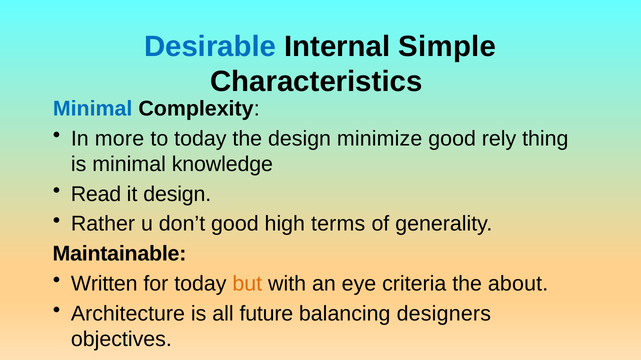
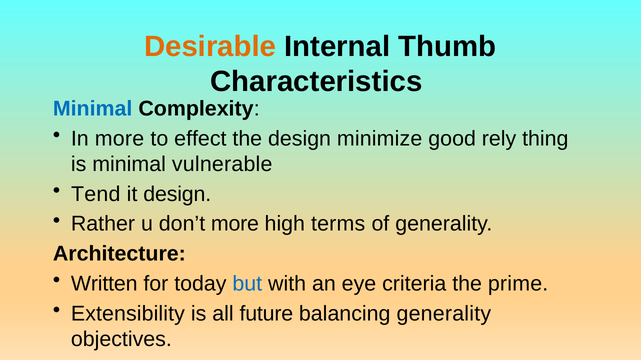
Desirable colour: blue -> orange
Simple: Simple -> Thumb
to today: today -> effect
knowledge: knowledge -> vulnerable
Read: Read -> Tend
don’t good: good -> more
Maintainable: Maintainable -> Architecture
but colour: orange -> blue
about: about -> prime
Architecture: Architecture -> Extensibility
balancing designers: designers -> generality
